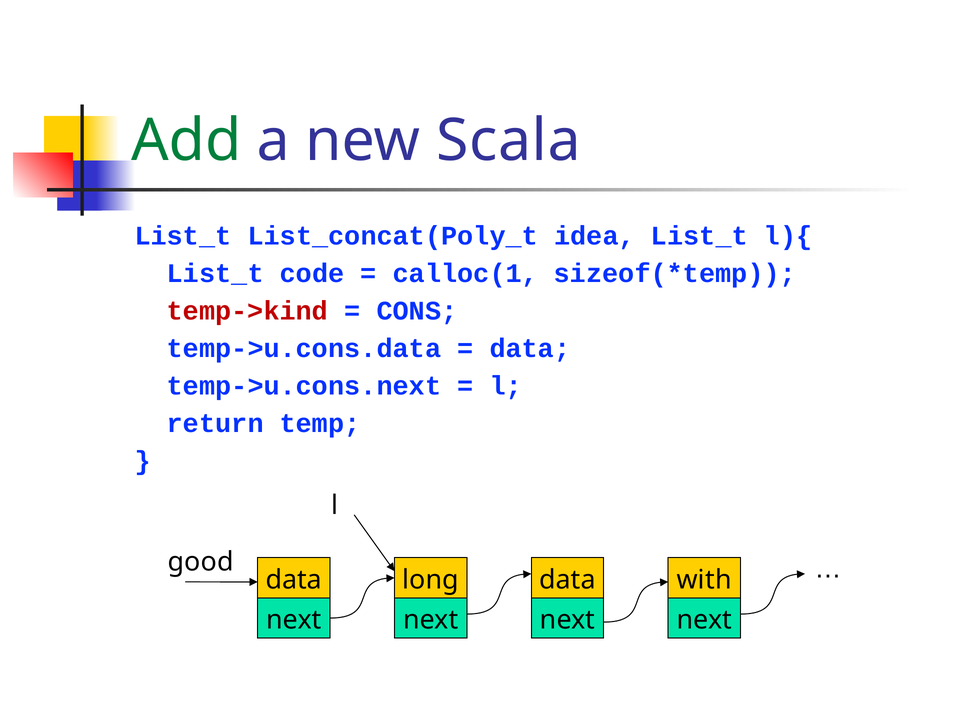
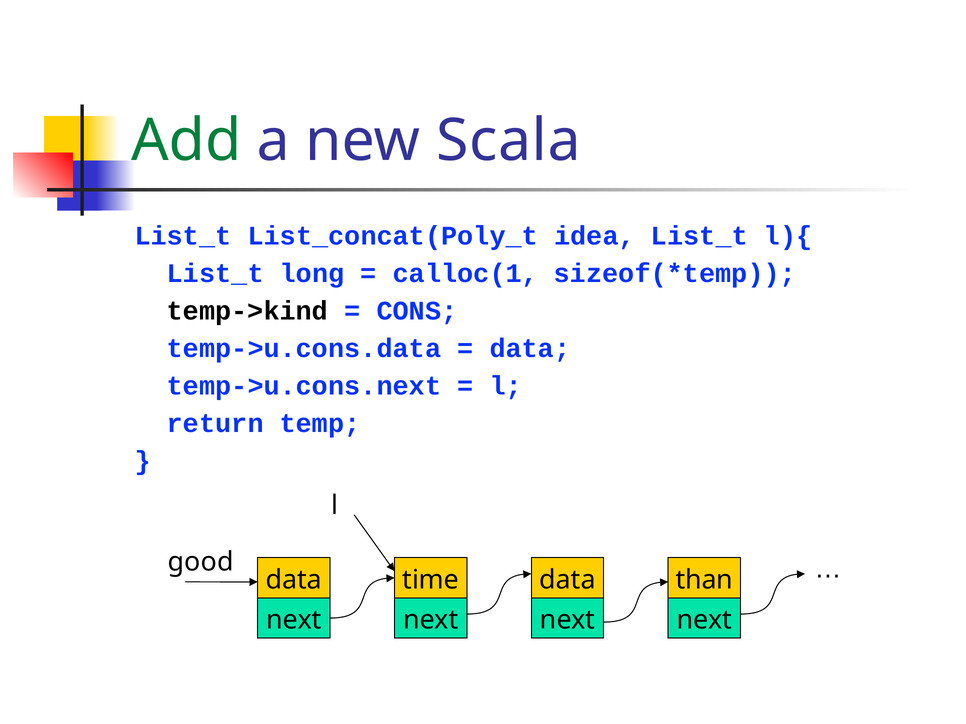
code: code -> long
temp->kind colour: red -> black
long: long -> time
with: with -> than
